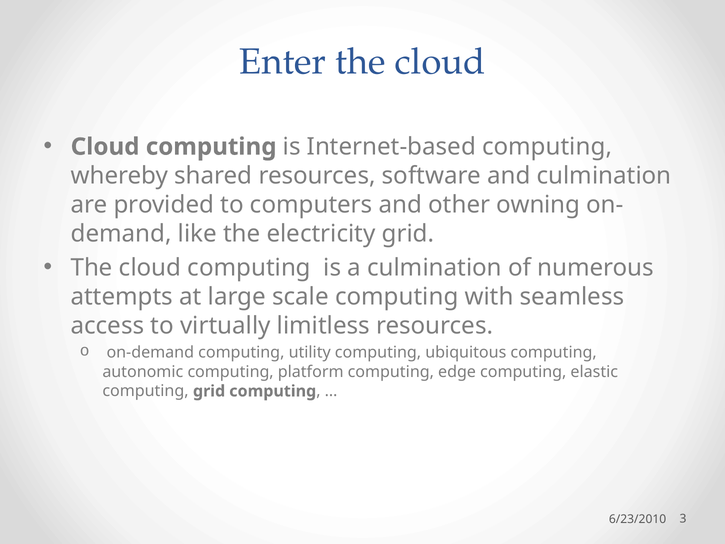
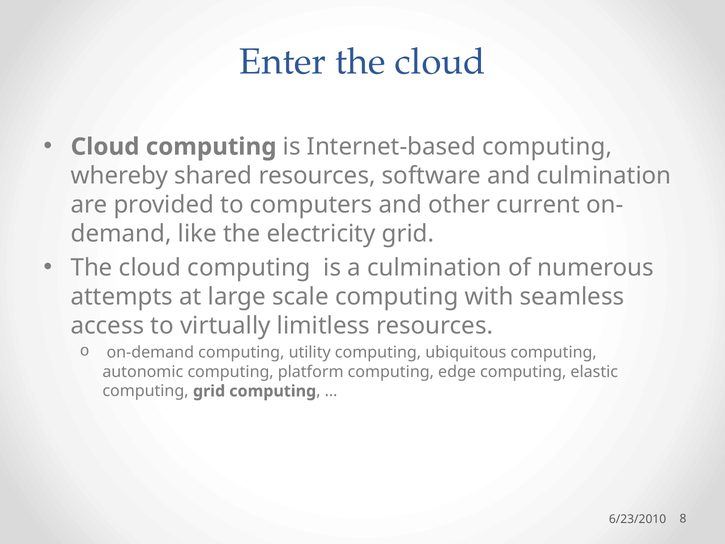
owning: owning -> current
3: 3 -> 8
